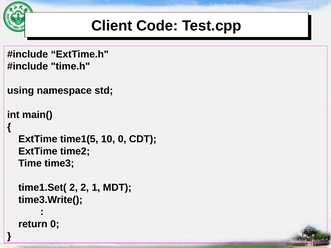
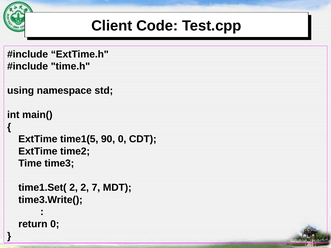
10: 10 -> 90
1: 1 -> 7
